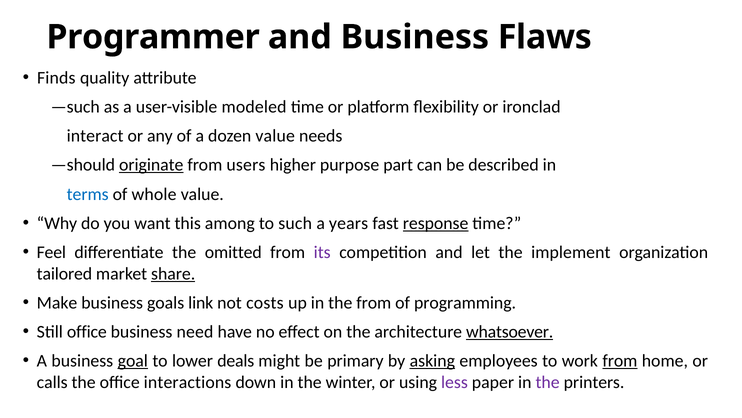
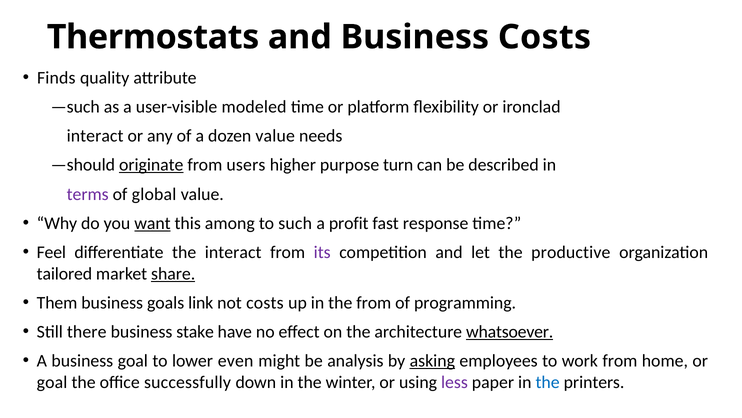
Programmer: Programmer -> Thermostats
Business Flaws: Flaws -> Costs
part: part -> turn
terms colour: blue -> purple
whole: whole -> global
want underline: none -> present
years: years -> profit
response underline: present -> none
the omitted: omitted -> interact
implement: implement -> productive
Make: Make -> Them
Still office: office -> there
need: need -> stake
goal at (133, 360) underline: present -> none
deals: deals -> even
primary: primary -> analysis
from at (620, 360) underline: present -> none
calls at (52, 382): calls -> goal
interactions: interactions -> successfully
the at (548, 382) colour: purple -> blue
